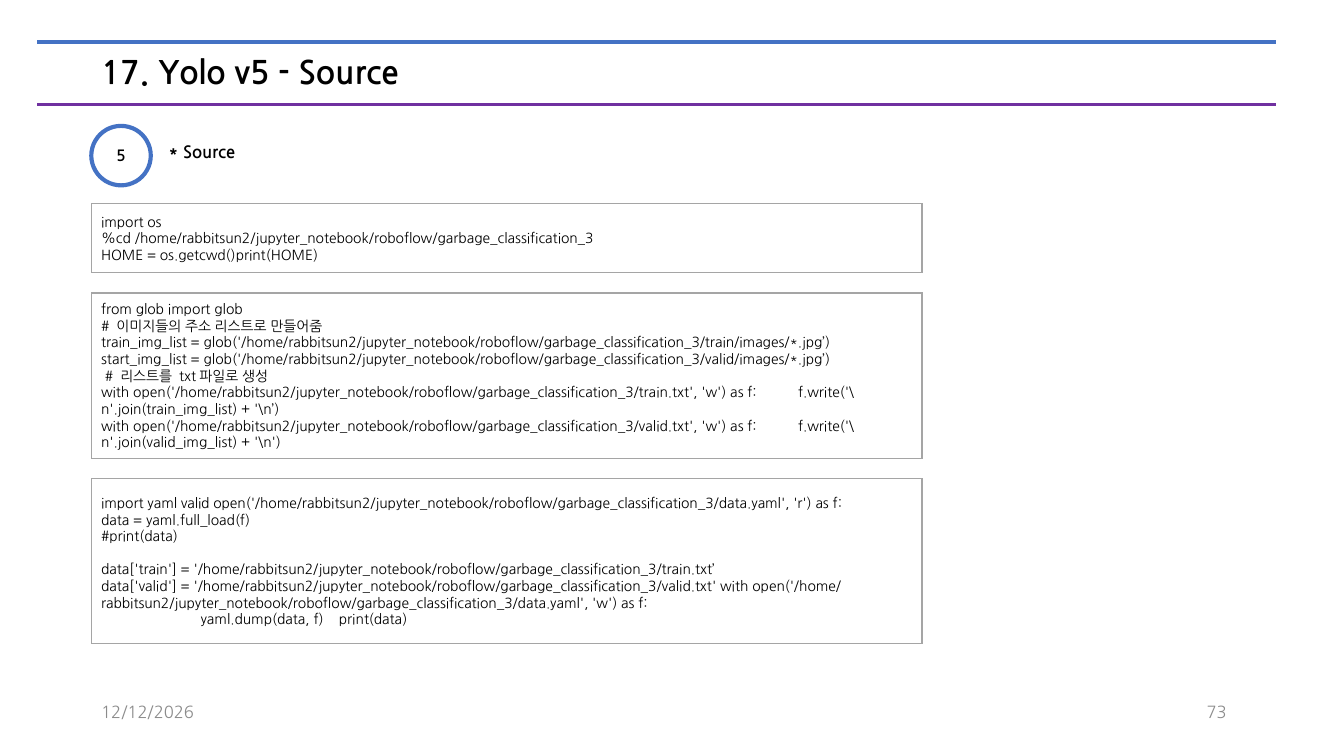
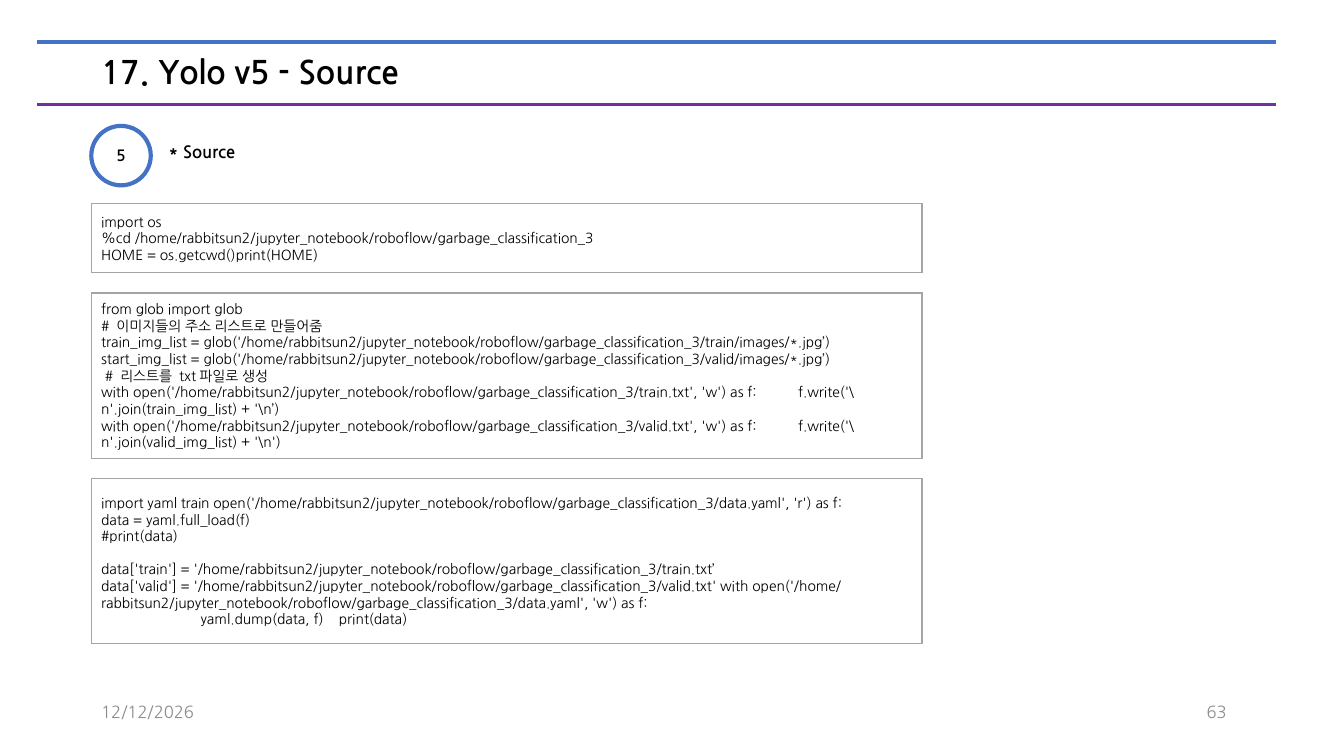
valid: valid -> train
73: 73 -> 63
